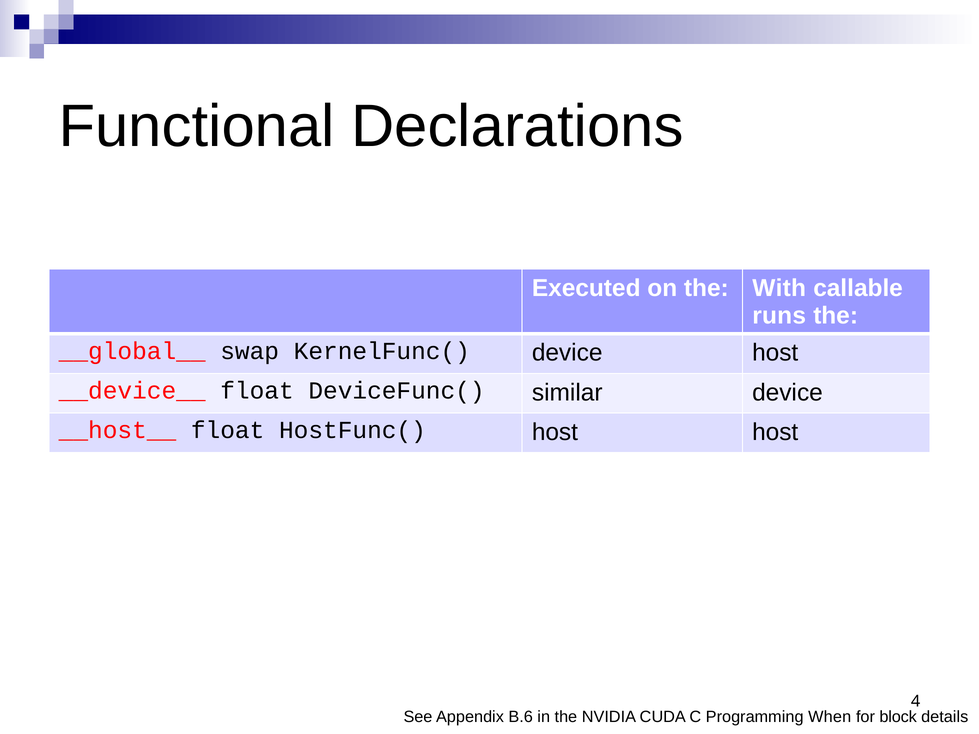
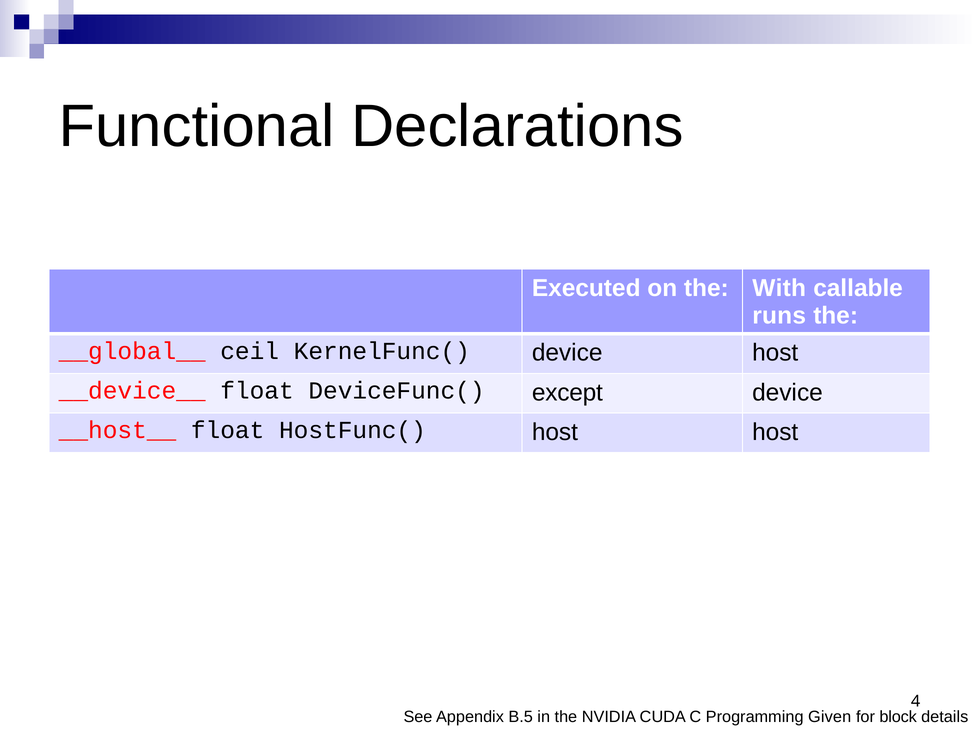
swap: swap -> ceil
similar: similar -> except
B.6: B.6 -> B.5
When: When -> Given
